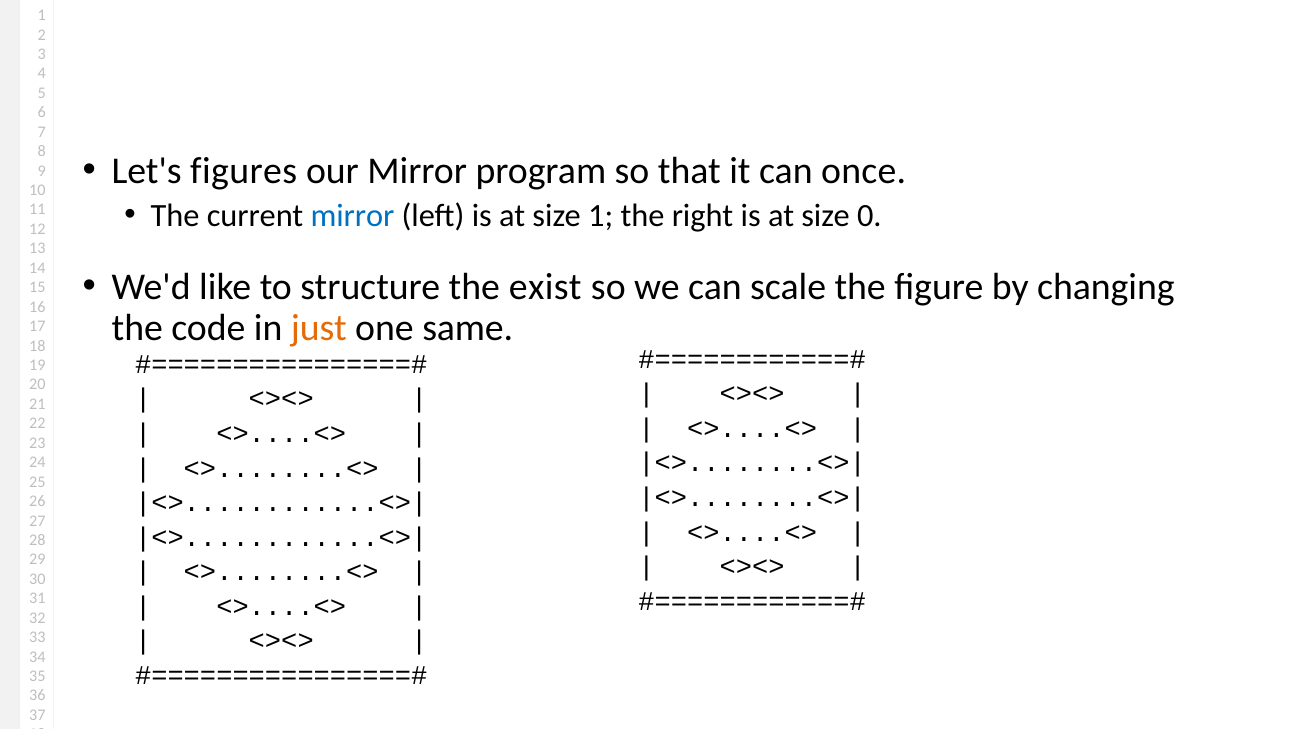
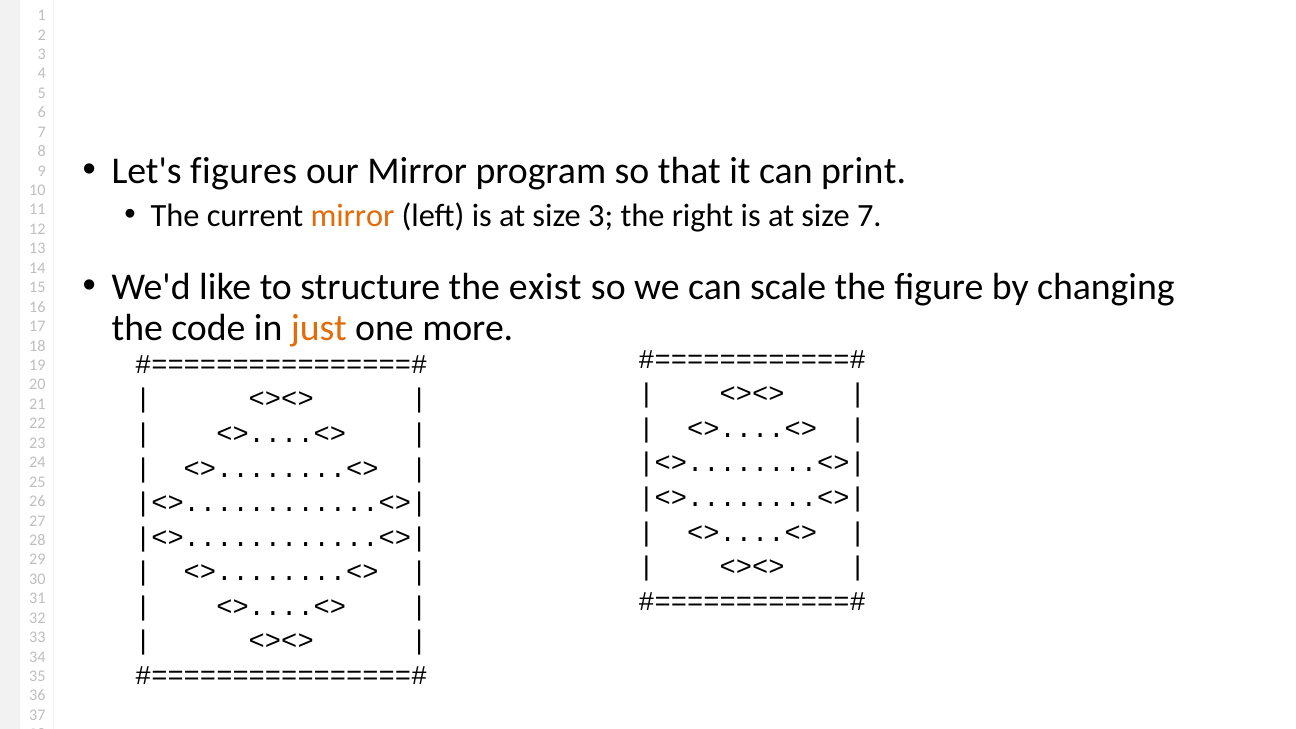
once: once -> print
mirror at (353, 216) colour: blue -> orange
size 1: 1 -> 3
size 0: 0 -> 7
same: same -> more
